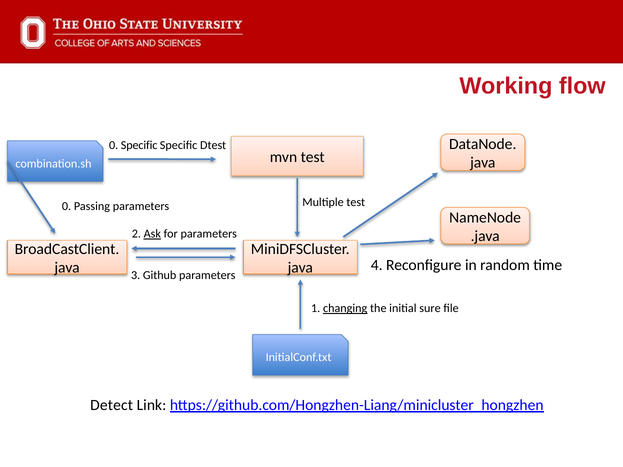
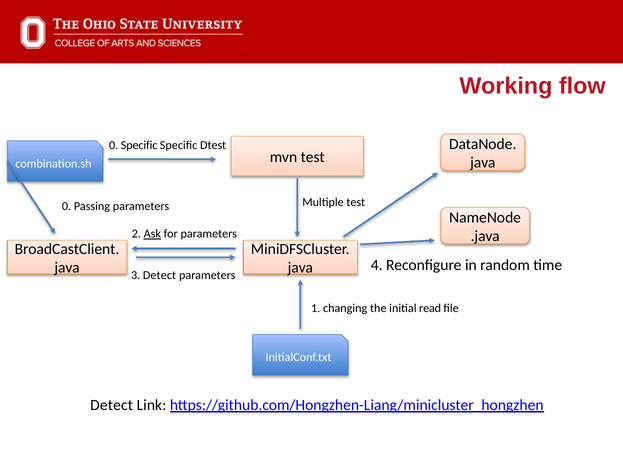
3 Github: Github -> Detect
changing underline: present -> none
sure: sure -> read
